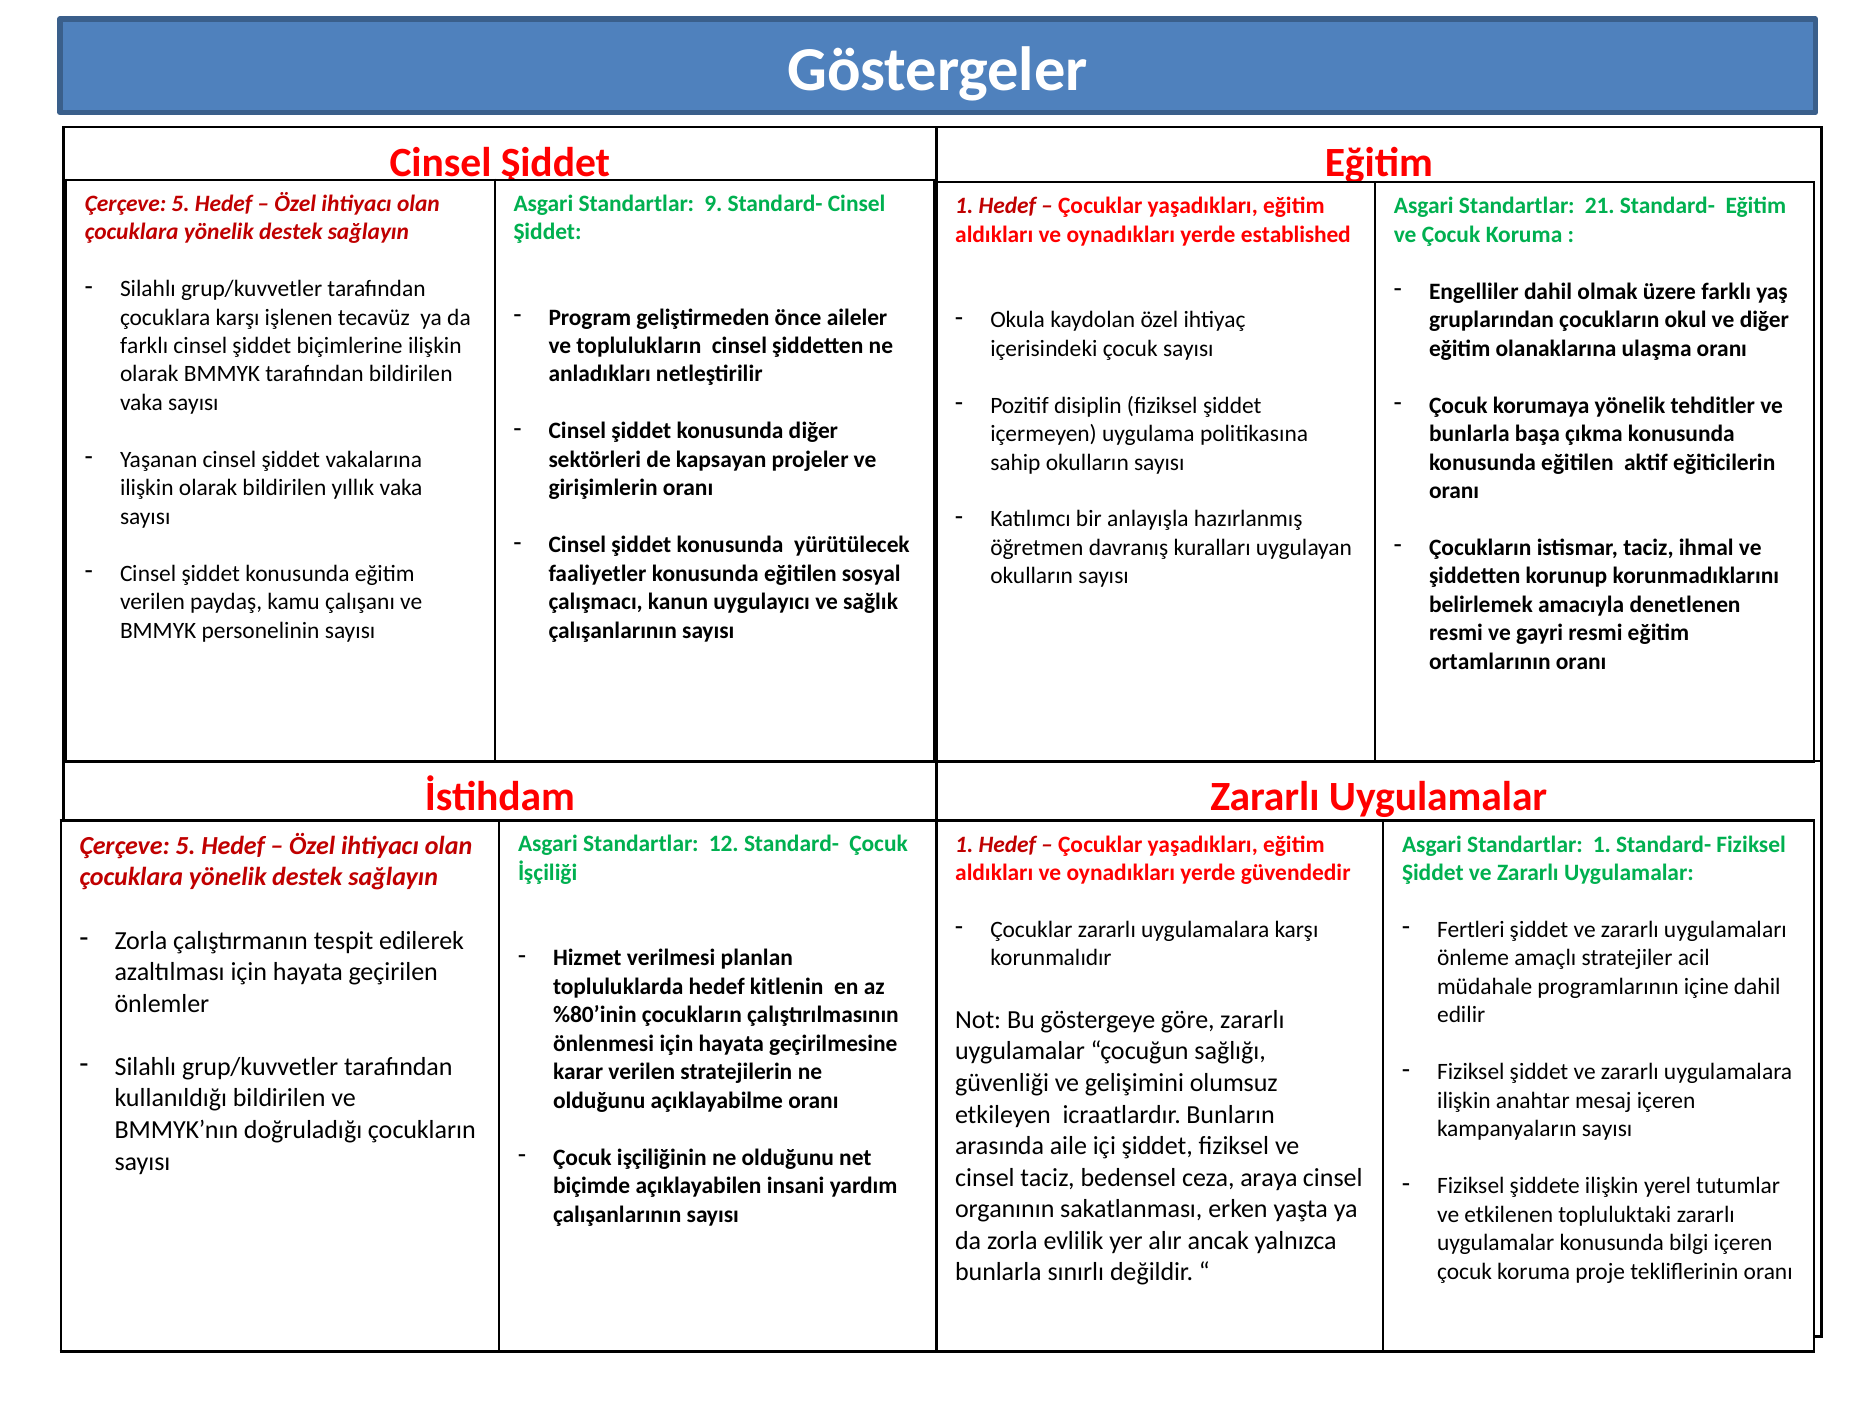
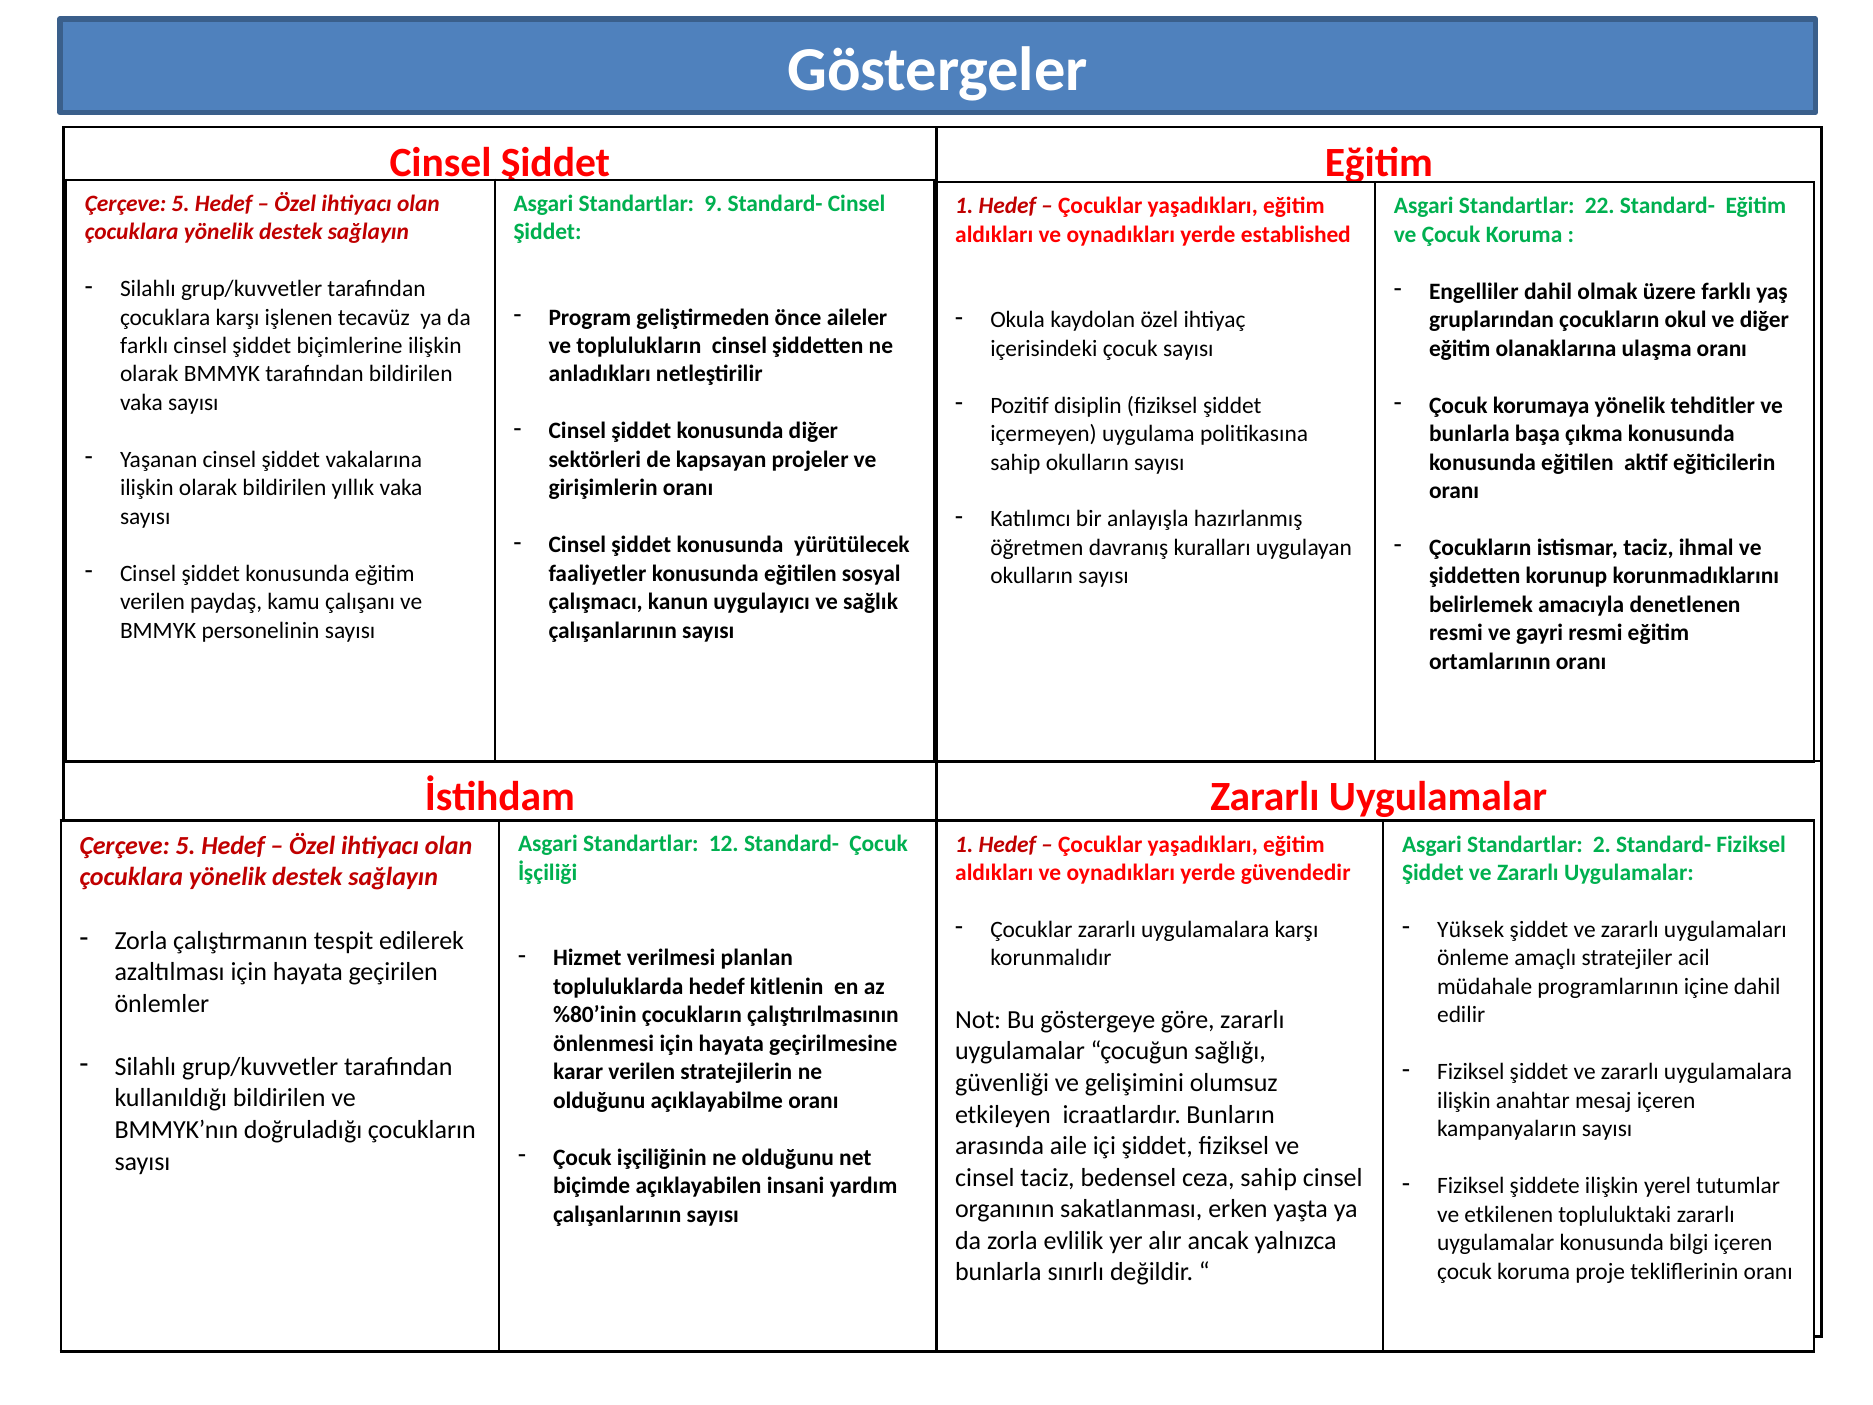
21: 21 -> 22
Standartlar 1: 1 -> 2
Fertleri: Fertleri -> Yüksek
ceza araya: araya -> sahip
